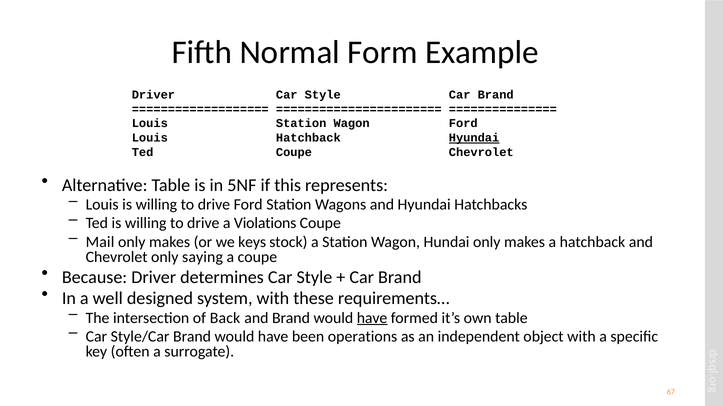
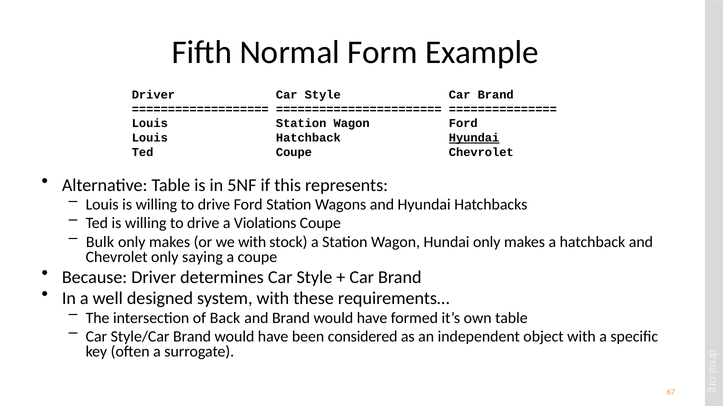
Mail: Mail -> Bulk
we keys: keys -> with
have at (372, 318) underline: present -> none
operations: operations -> considered
